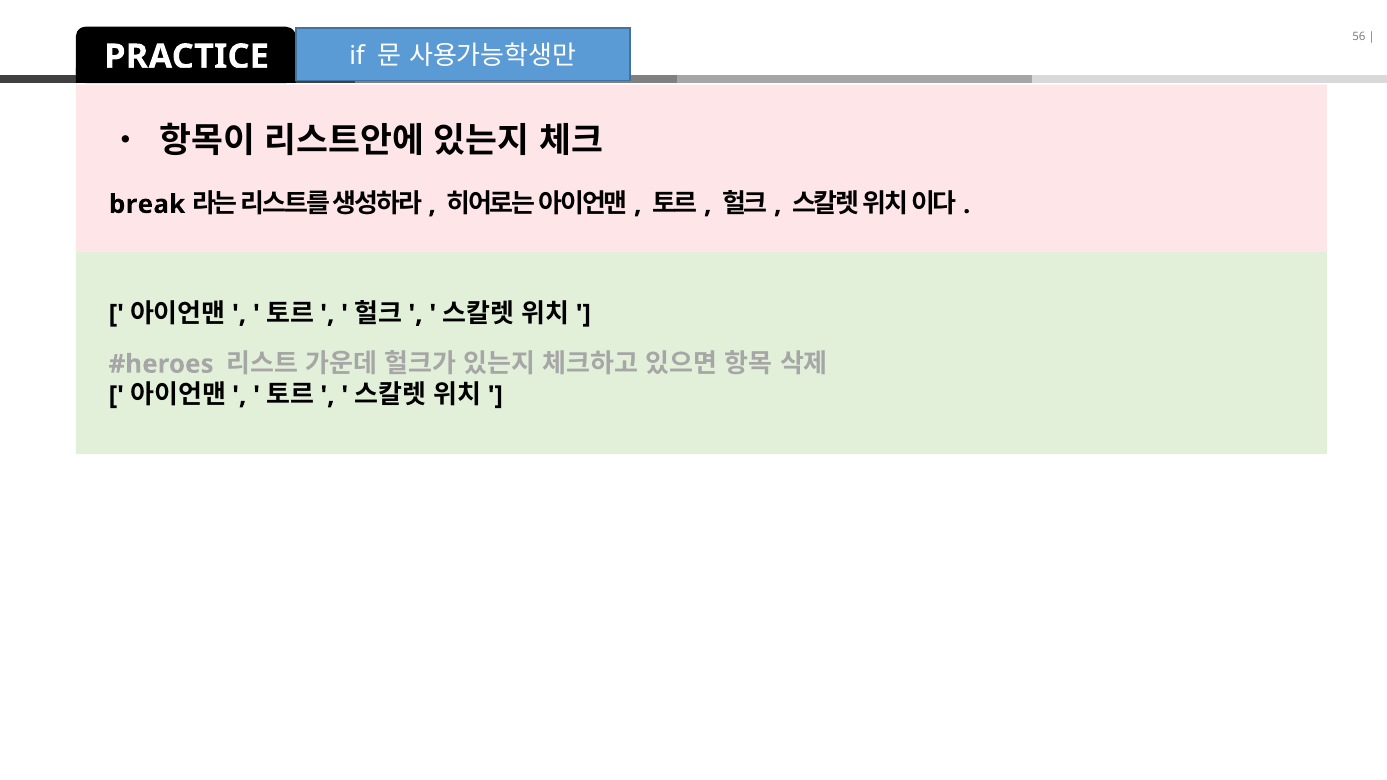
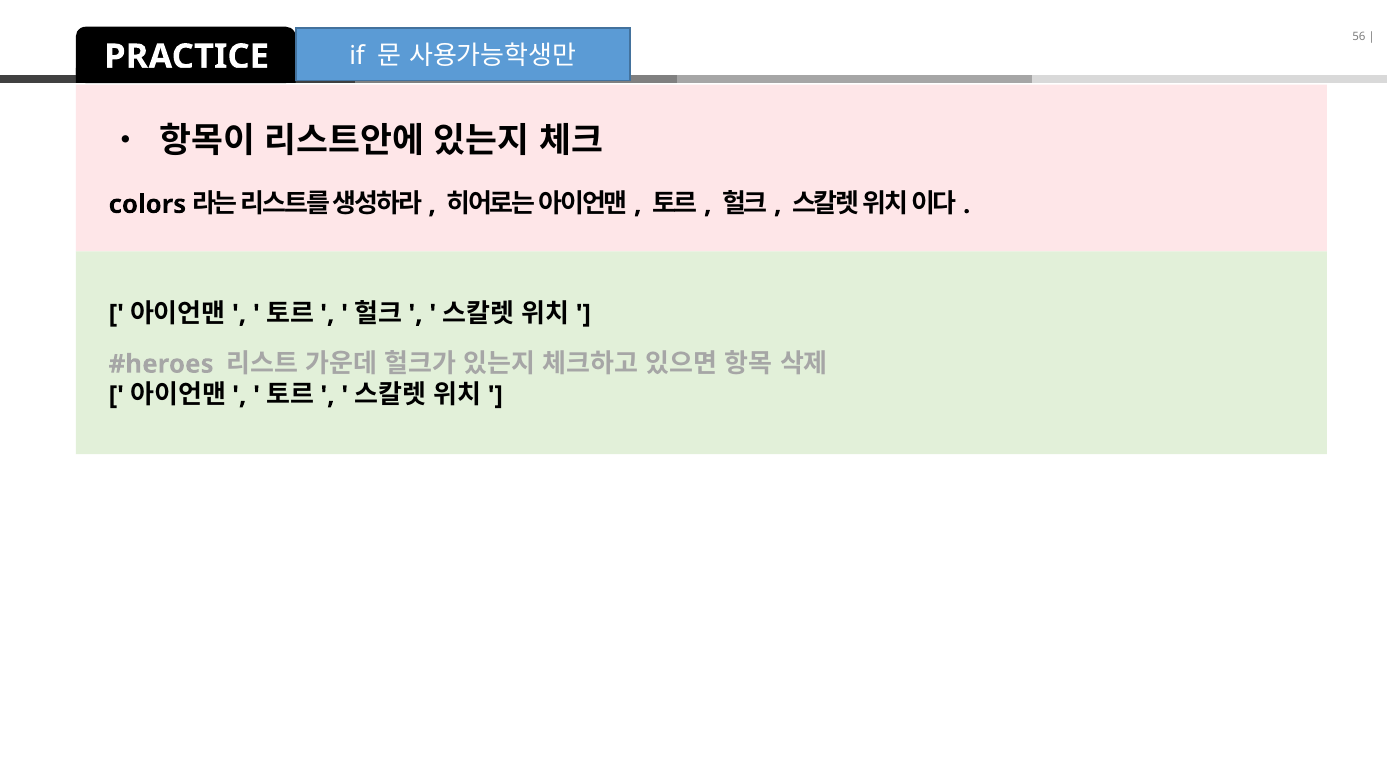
break: break -> colors
